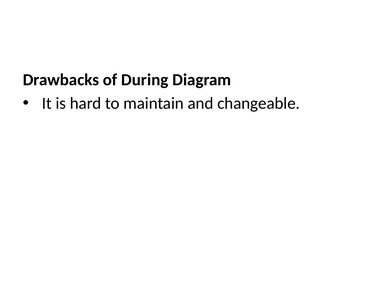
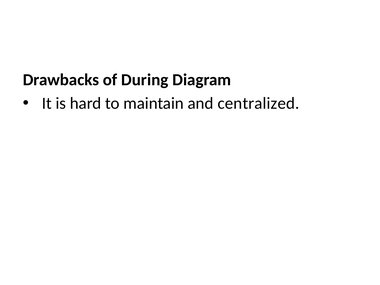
changeable: changeable -> centralized
